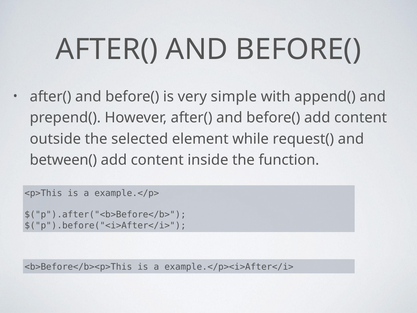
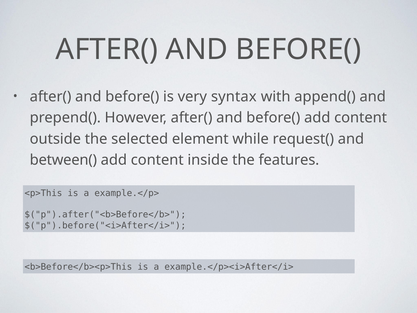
simple: simple -> syntax
function: function -> features
